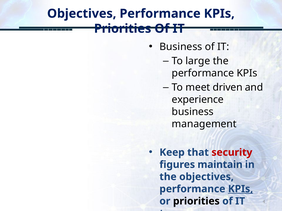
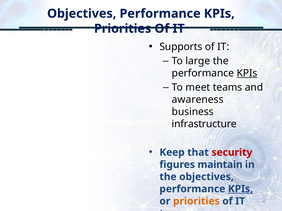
Business at (181, 47): Business -> Supports
KPIs at (247, 73) underline: none -> present
meet driven: driven -> teams
experience: experience -> awareness
management: management -> infrastructure
priorities at (196, 202) colour: black -> orange
